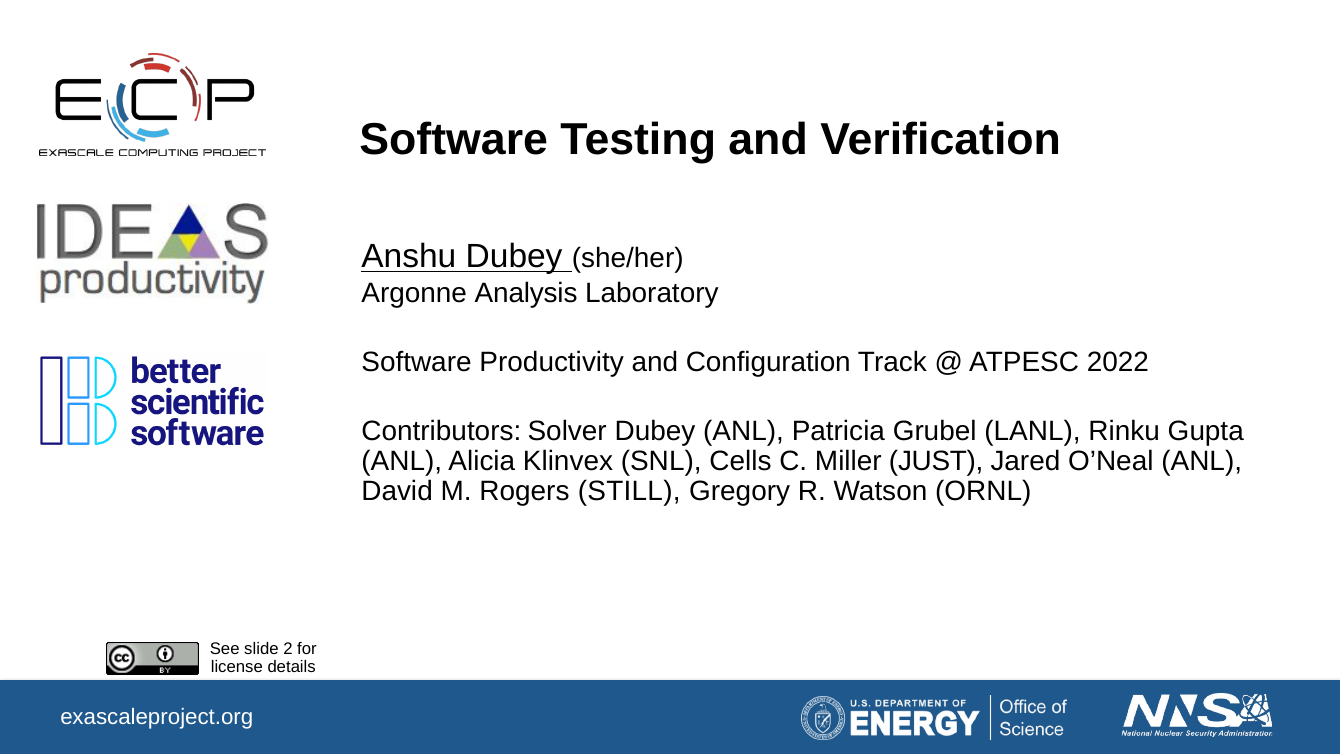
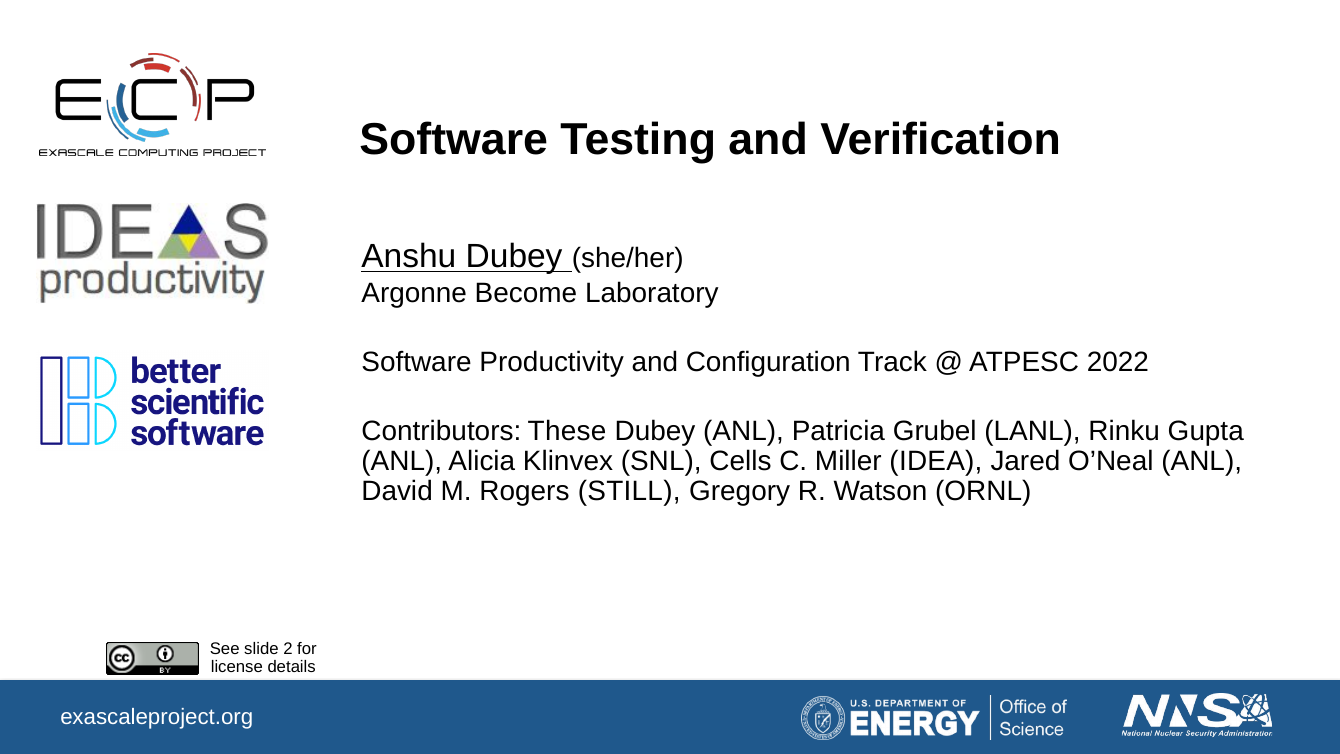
Analysis: Analysis -> Become
Solver: Solver -> These
JUST: JUST -> IDEA
